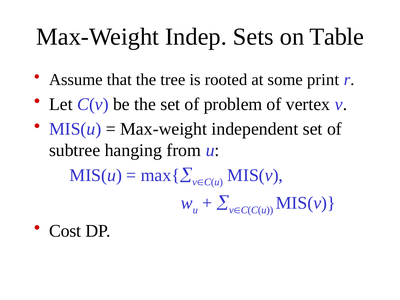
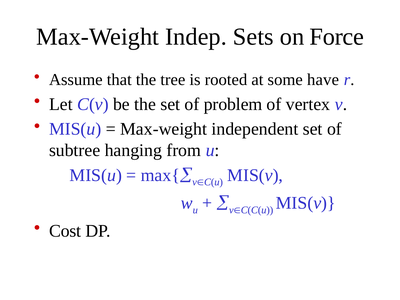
Table: Table -> Force
print: print -> have
